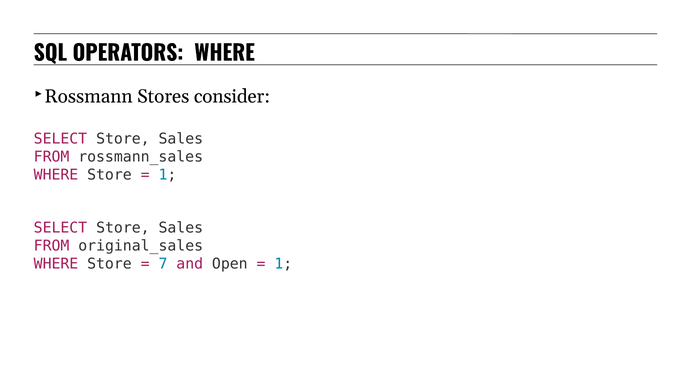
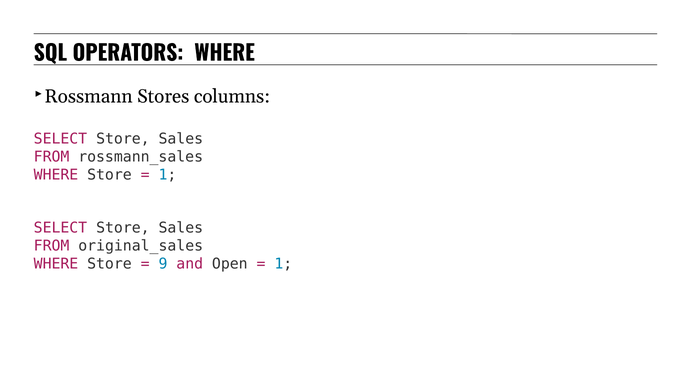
consider: consider -> columns
7: 7 -> 9
